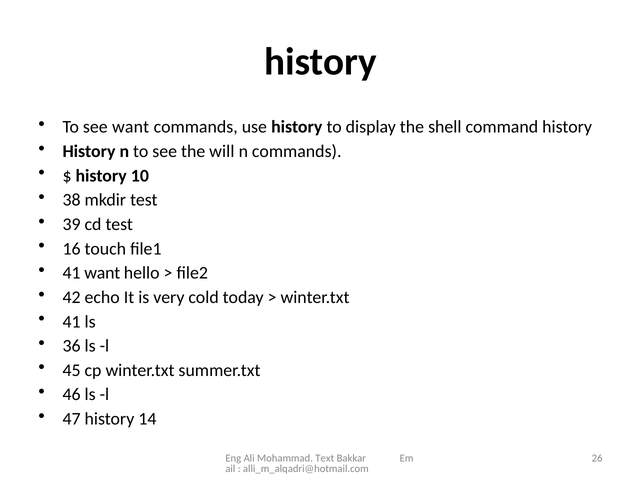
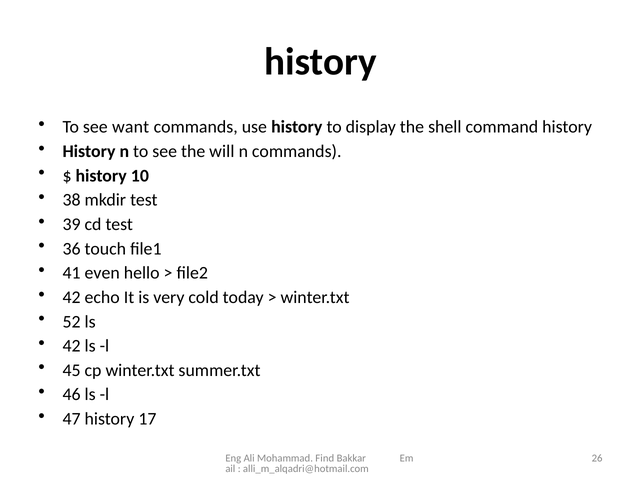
16: 16 -> 36
41 want: want -> even
41 at (72, 322): 41 -> 52
36 at (72, 346): 36 -> 42
14: 14 -> 17
Text: Text -> Find
